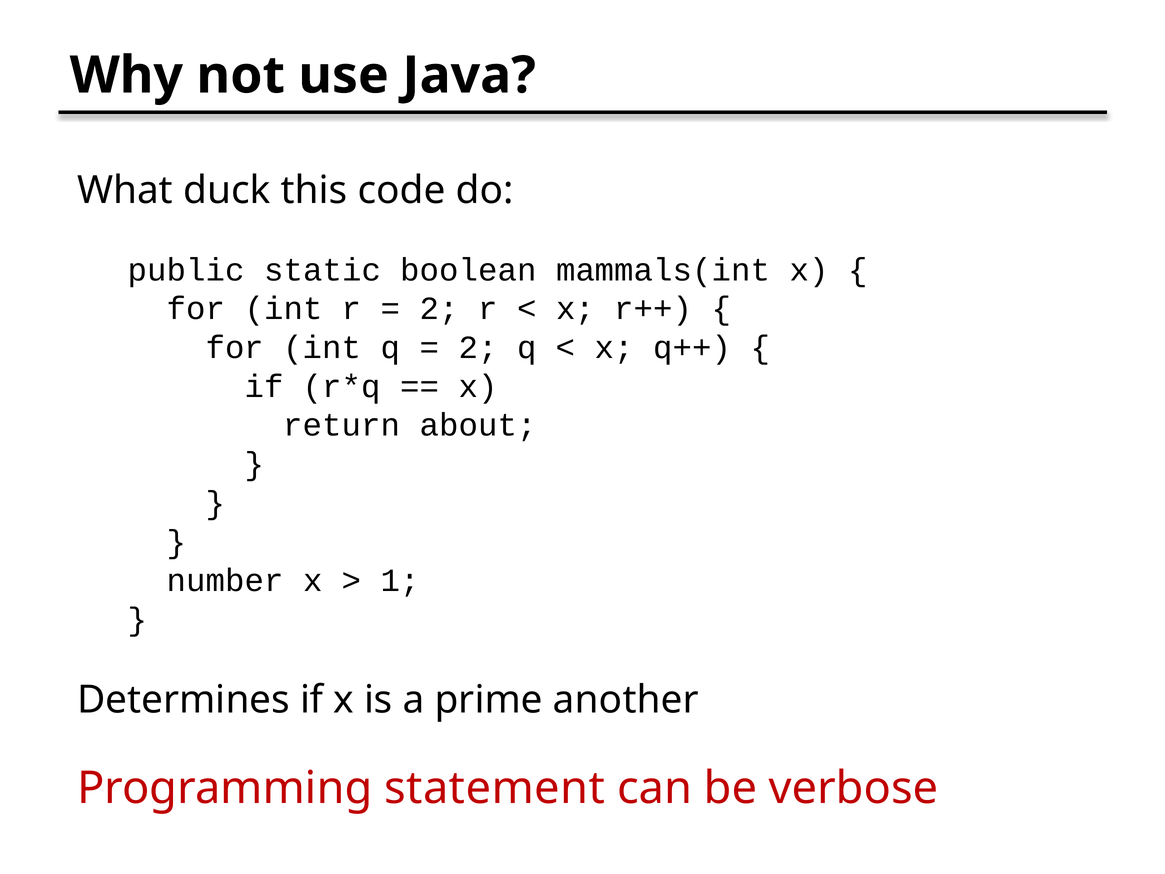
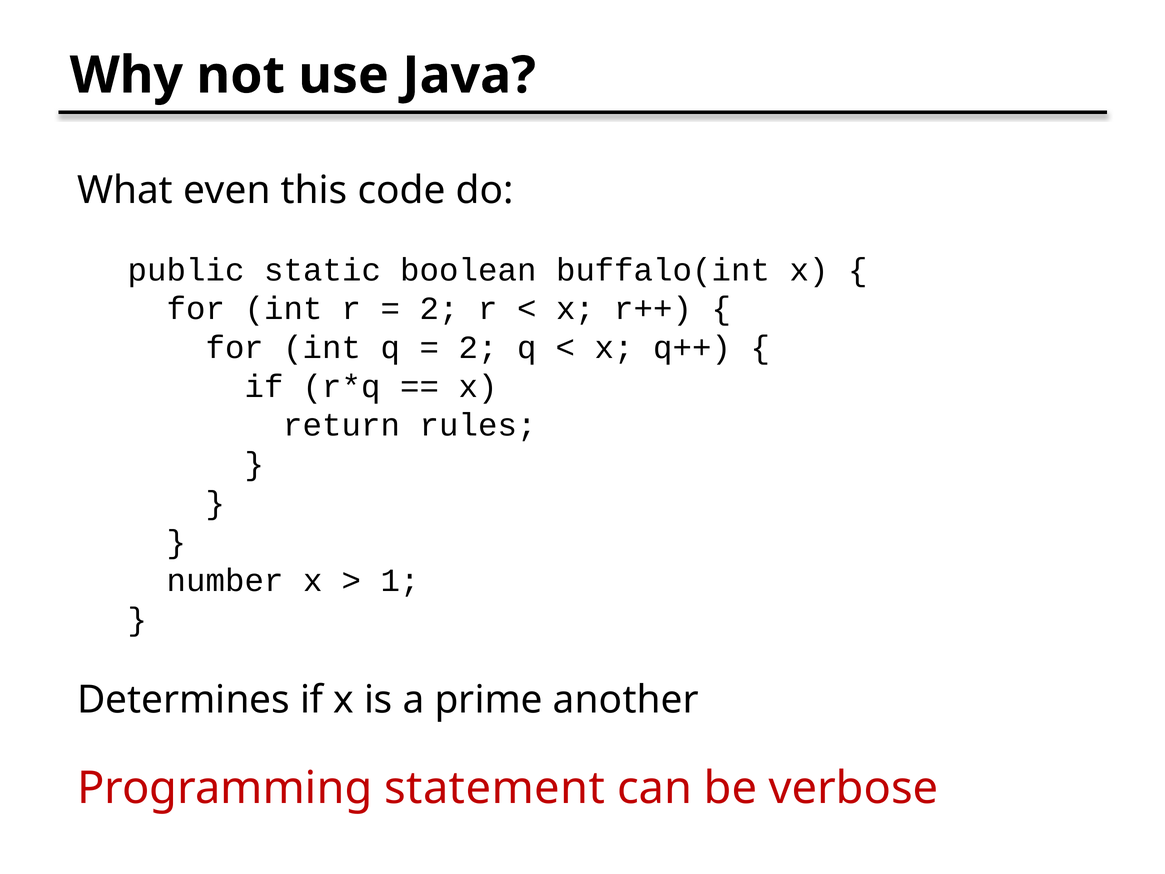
duck: duck -> even
mammals(int: mammals(int -> buffalo(int
about: about -> rules
